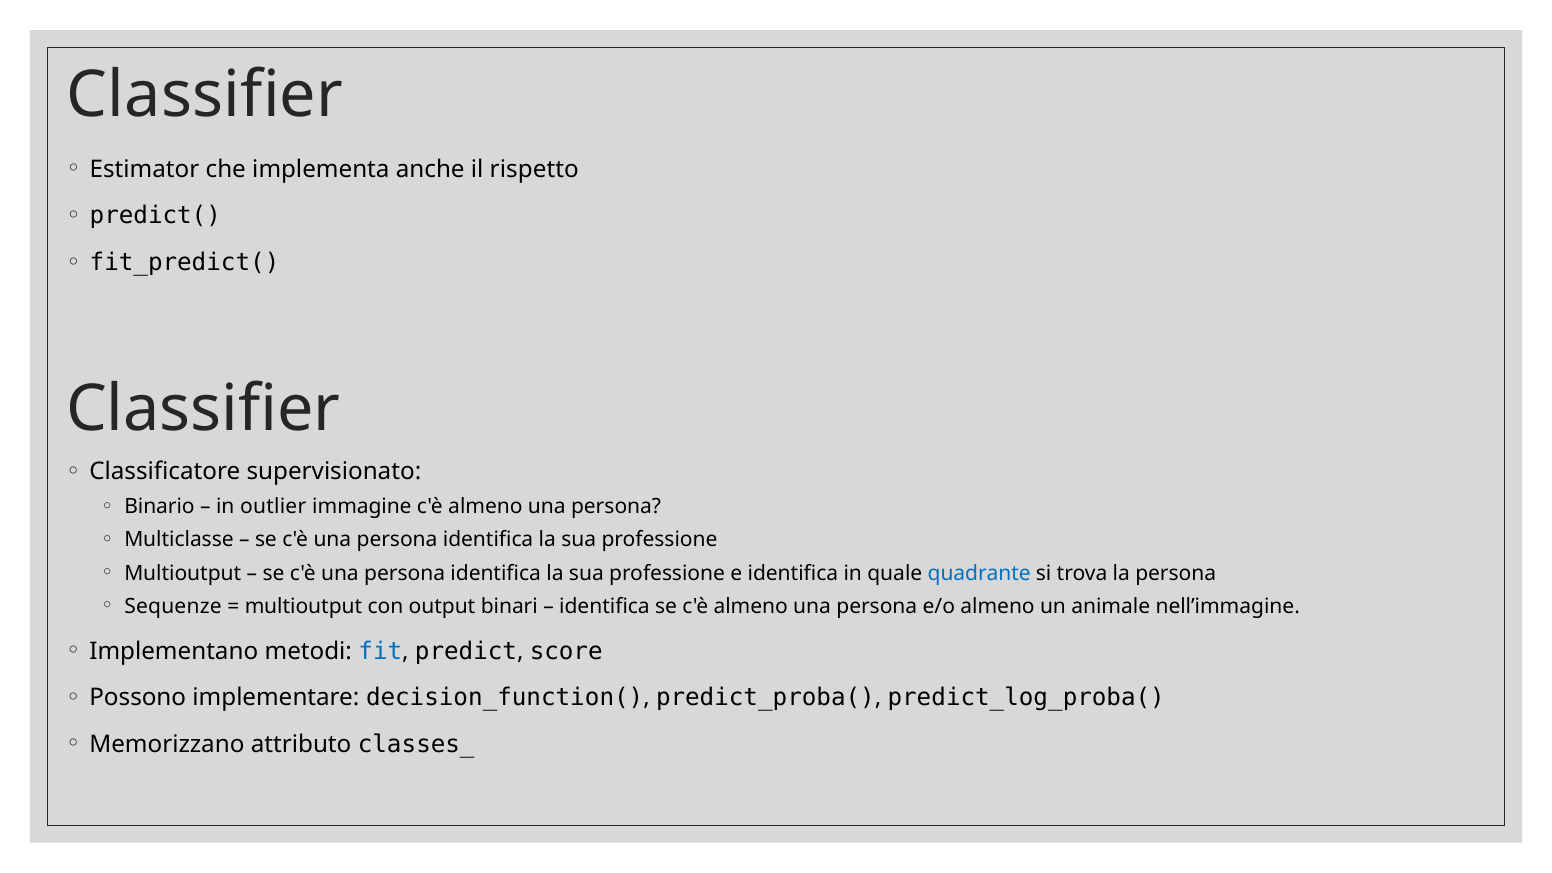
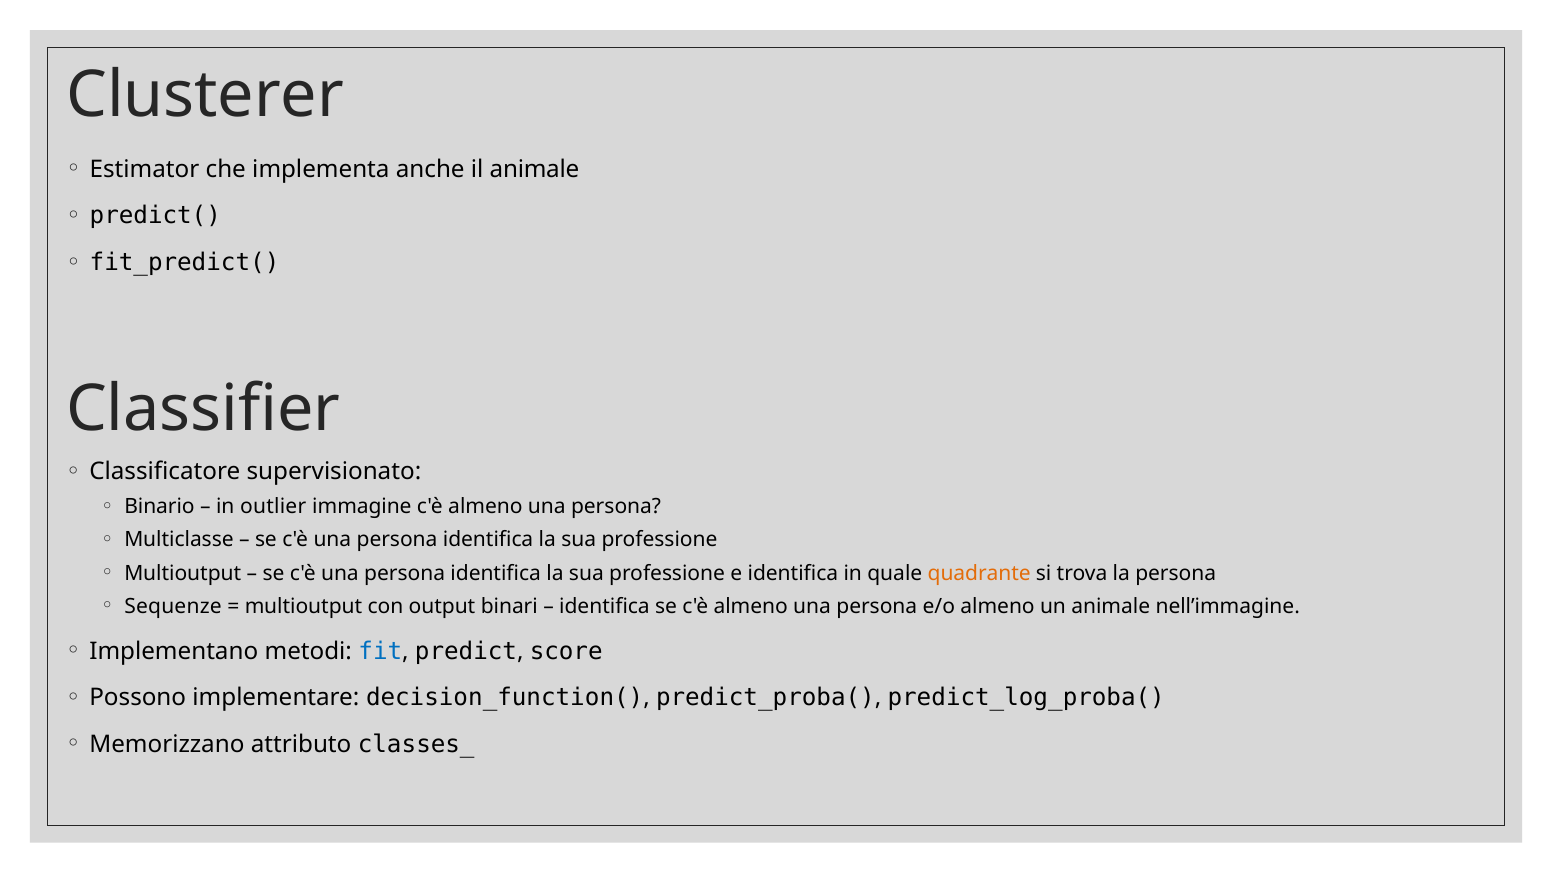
Classifier at (205, 95): Classifier -> Clusterer
il rispetto: rispetto -> animale
quadrante colour: blue -> orange
